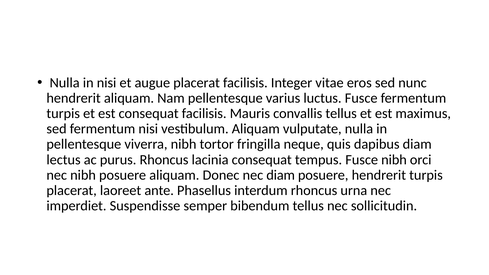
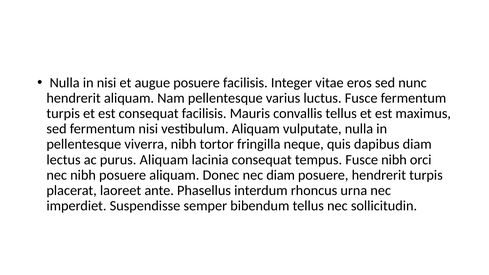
augue placerat: placerat -> posuere
purus Rhoncus: Rhoncus -> Aliquam
